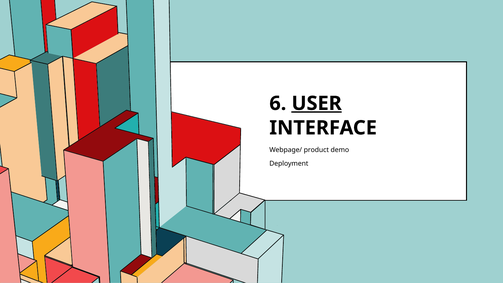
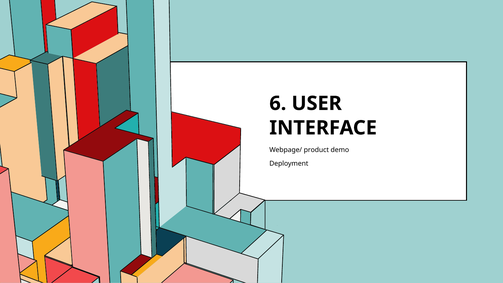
USER underline: present -> none
